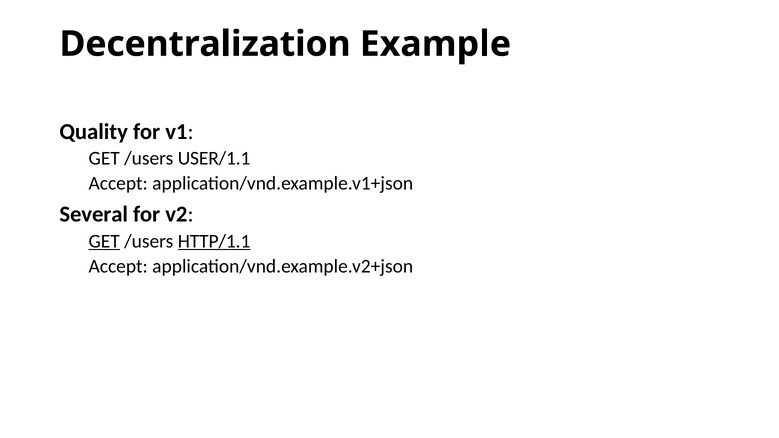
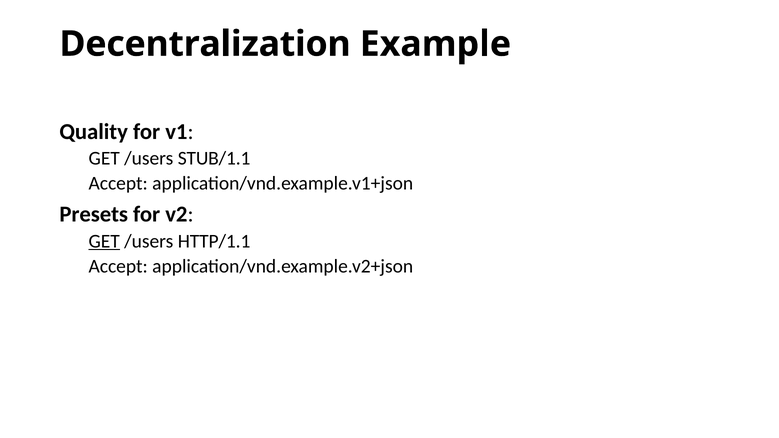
USER/1.1: USER/1.1 -> STUB/1.1
Several: Several -> Presets
HTTP/1.1 underline: present -> none
